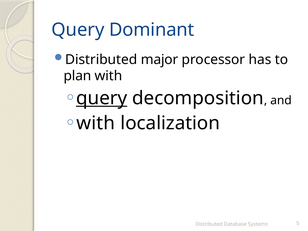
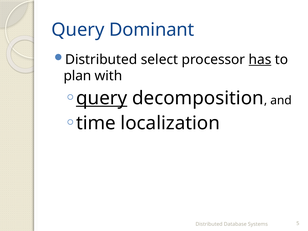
major: major -> select
has underline: none -> present
with at (96, 123): with -> time
